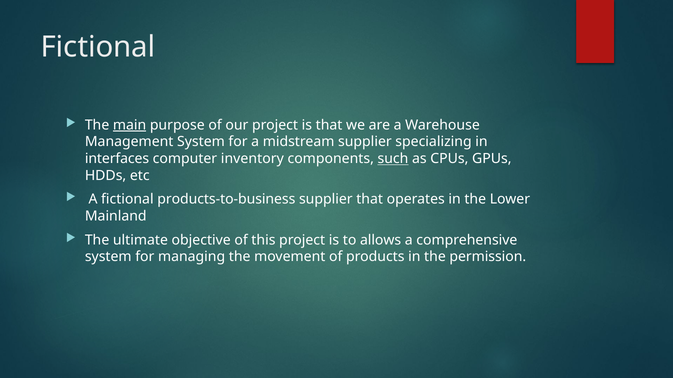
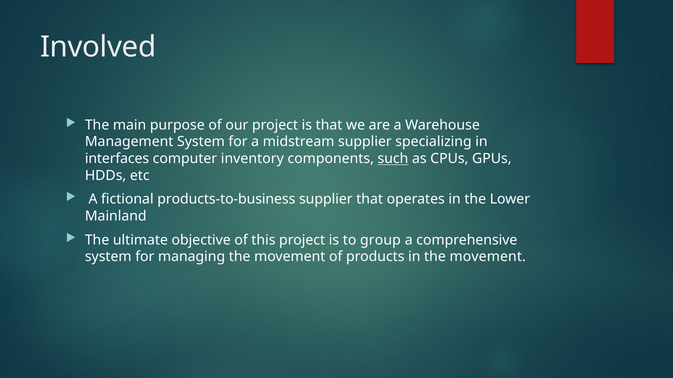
Fictional at (98, 47): Fictional -> Involved
main underline: present -> none
allows: allows -> group
in the permission: permission -> movement
